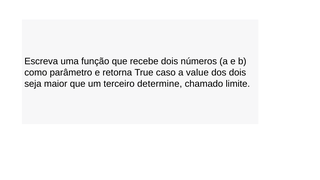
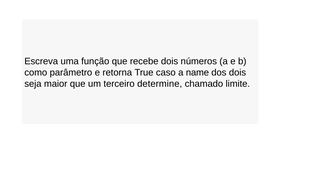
value: value -> name
